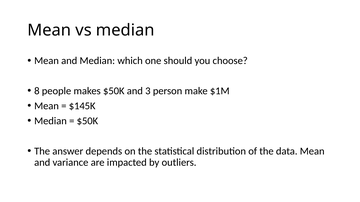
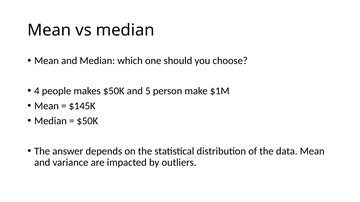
8: 8 -> 4
3: 3 -> 5
